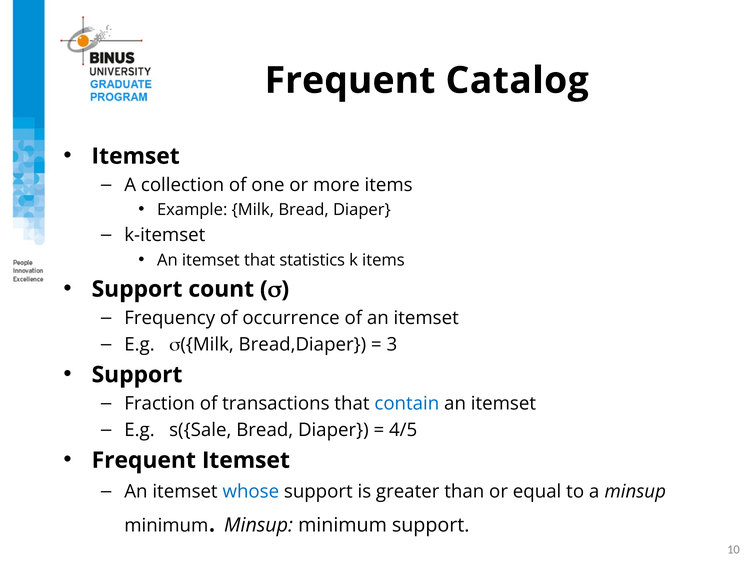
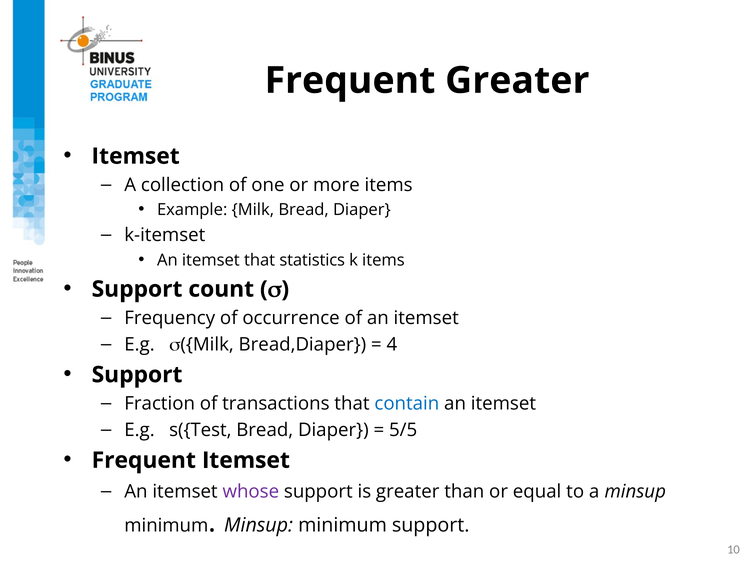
Frequent Catalog: Catalog -> Greater
3: 3 -> 4
s({Sale: s({Sale -> s({Test
4/5: 4/5 -> 5/5
whose colour: blue -> purple
